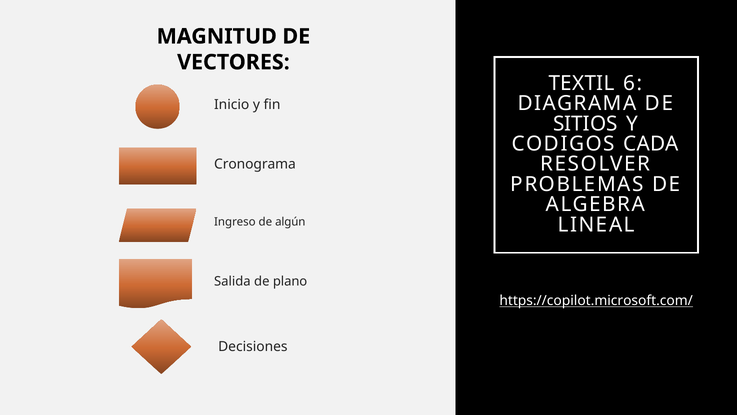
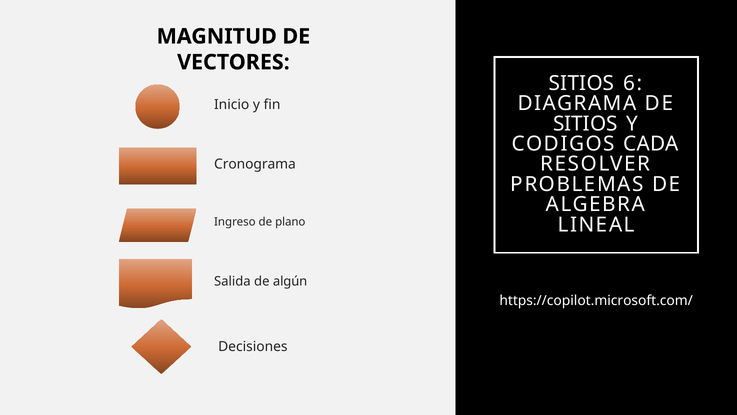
TEXTIL at (582, 83): TEXTIL -> SITIOS
algún: algún -> plano
plano: plano -> algún
https://copilot.microsoft.com/ underline: present -> none
